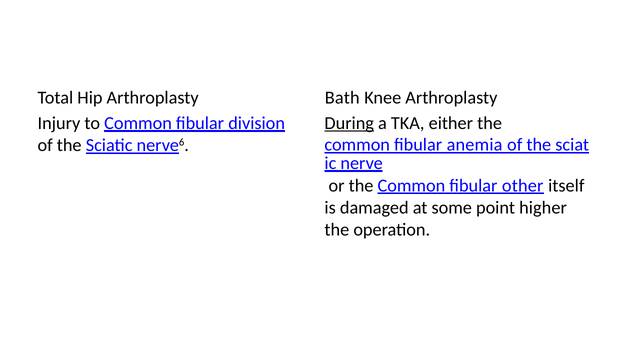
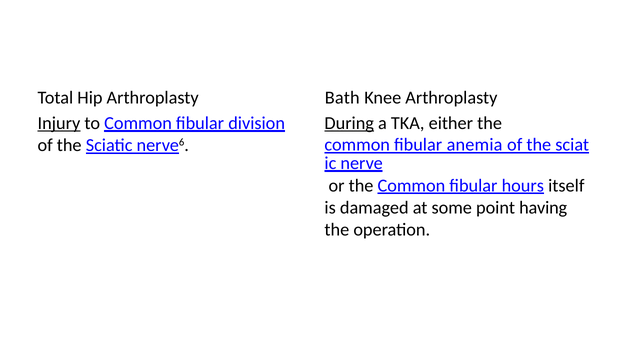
Injury underline: none -> present
other: other -> hours
higher: higher -> having
